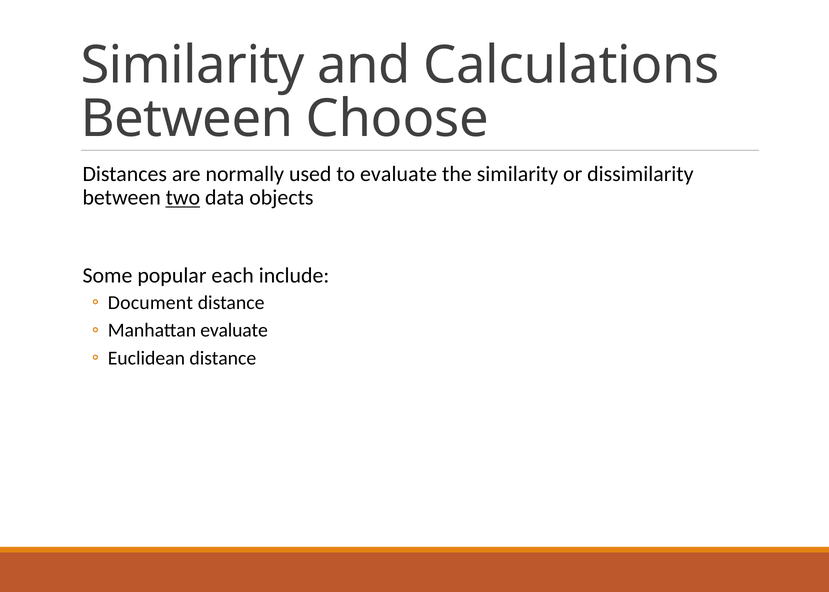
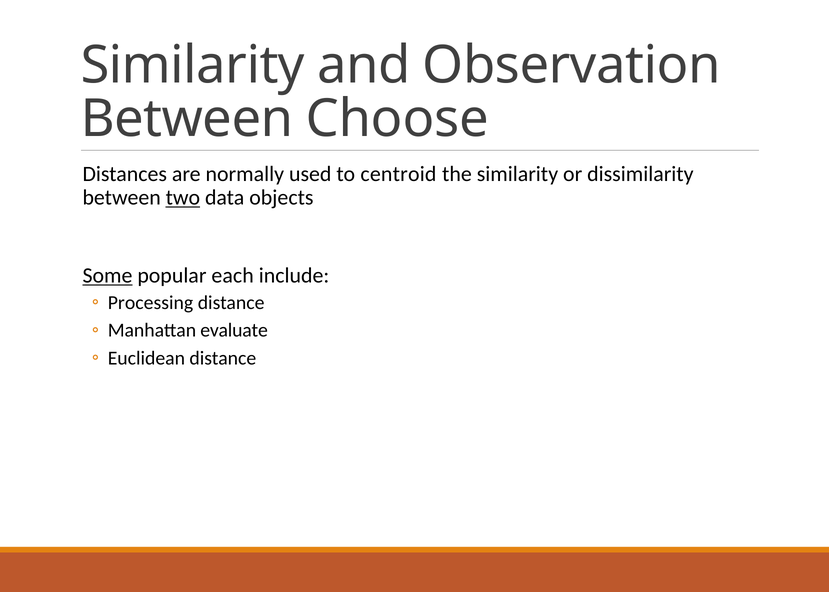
Calculations: Calculations -> Observation
to evaluate: evaluate -> centroid
Some underline: none -> present
Document: Document -> Processing
